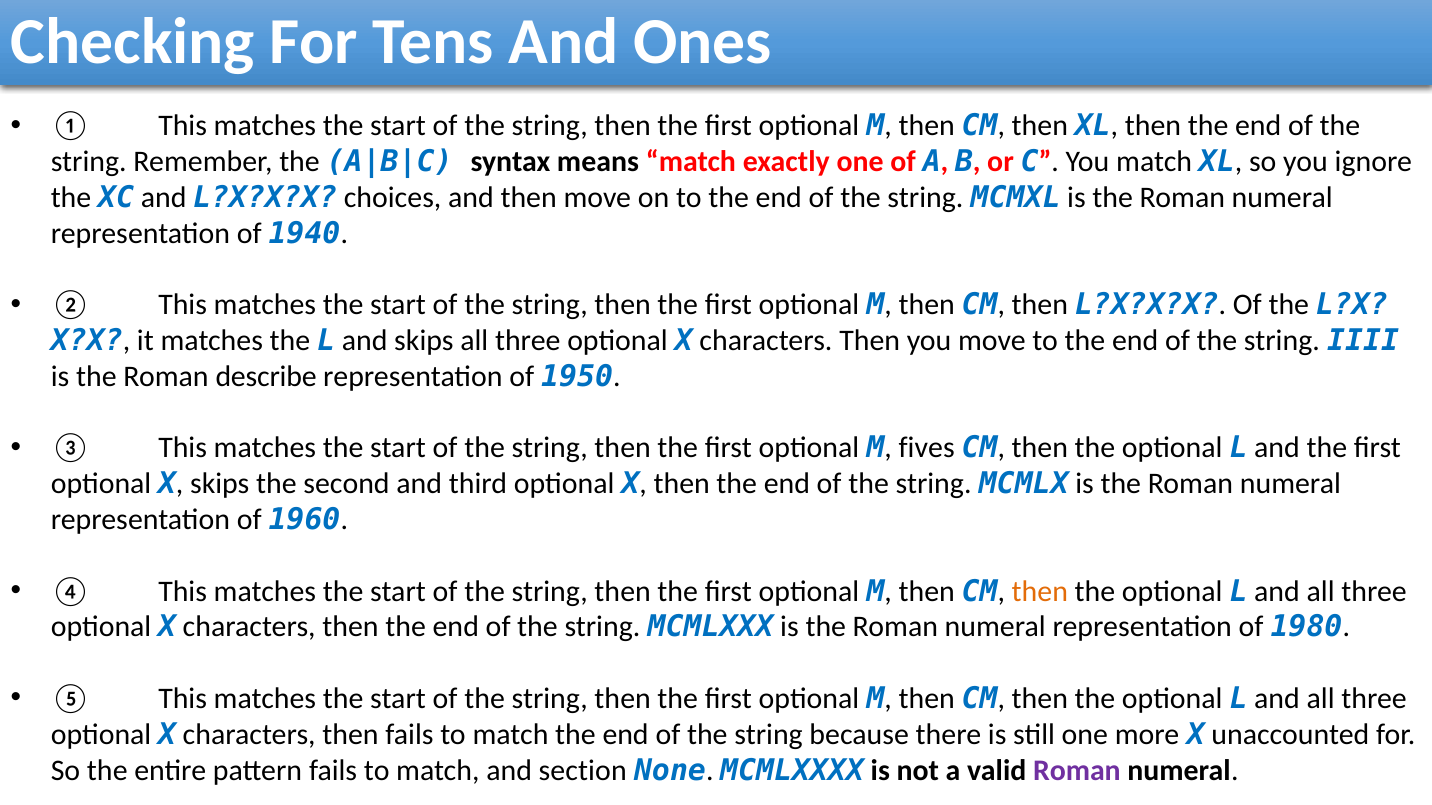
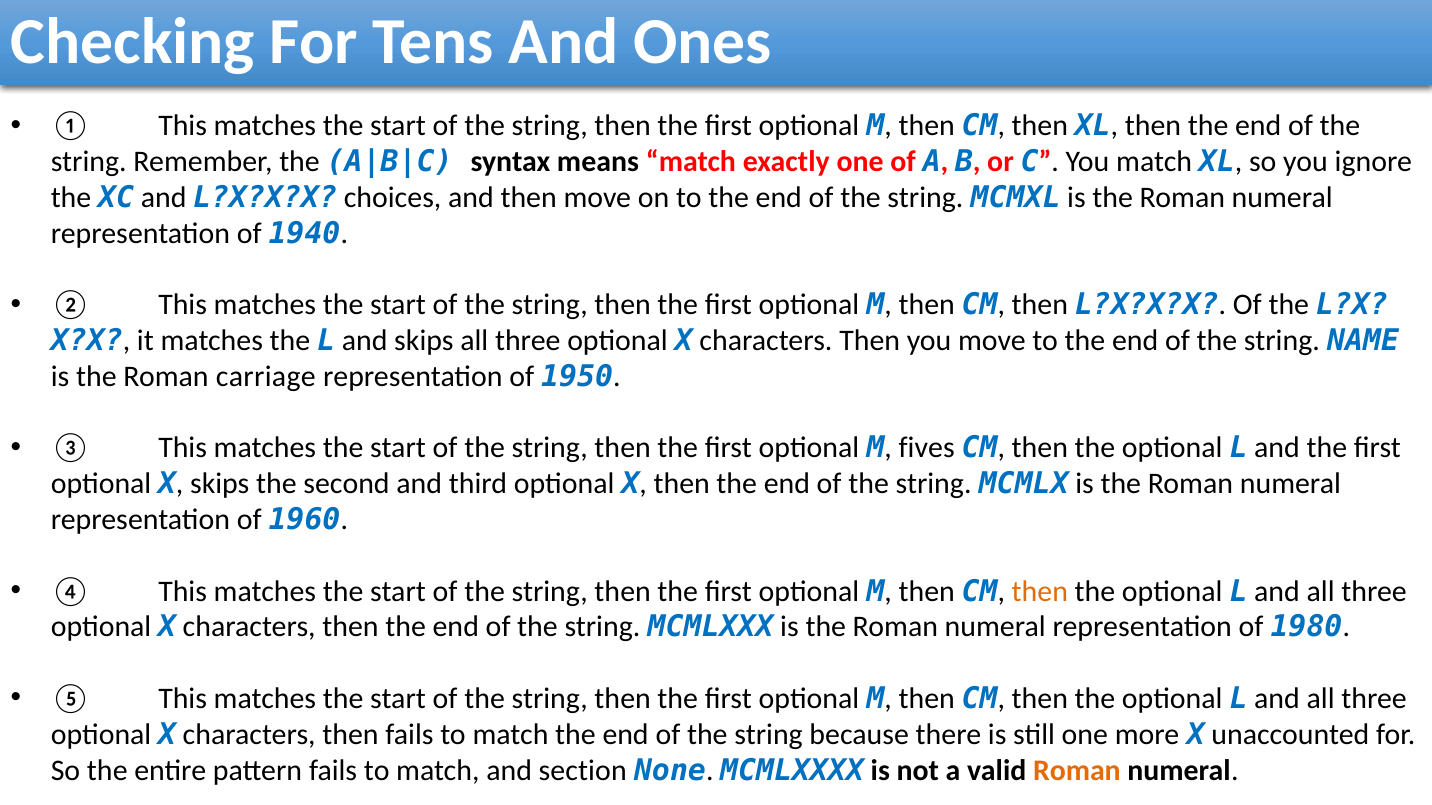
IIII: IIII -> NAME
describe: describe -> carriage
Roman at (1077, 771) colour: purple -> orange
